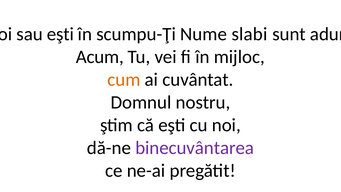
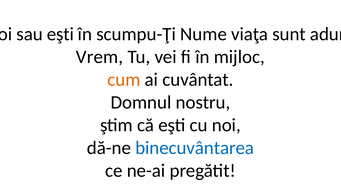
slabi: slabi -> viaţa
Acum: Acum -> Vrem
binecuvântarea colour: purple -> blue
